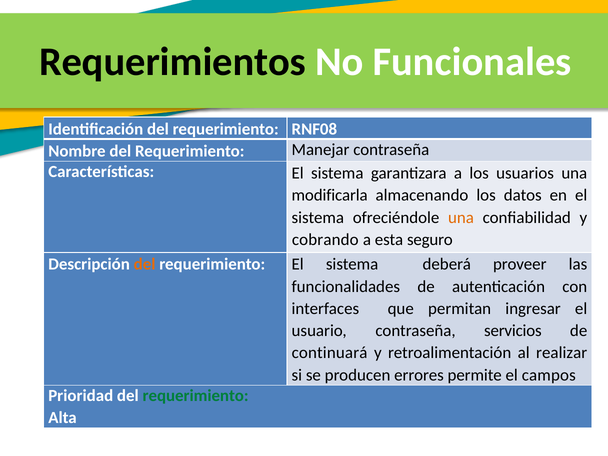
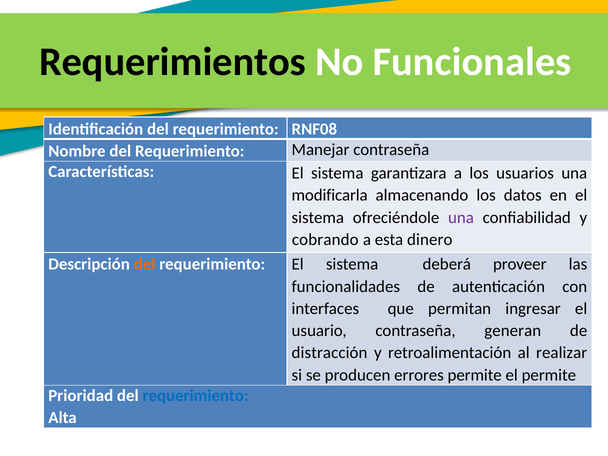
una at (461, 217) colour: orange -> purple
seguro: seguro -> dinero
servicios: servicios -> generan
continuará: continuará -> distracción
el campos: campos -> permite
requerimiento at (196, 396) colour: green -> blue
